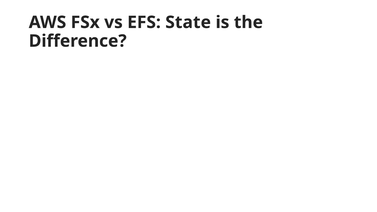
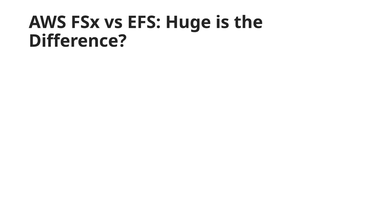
State: State -> Huge
